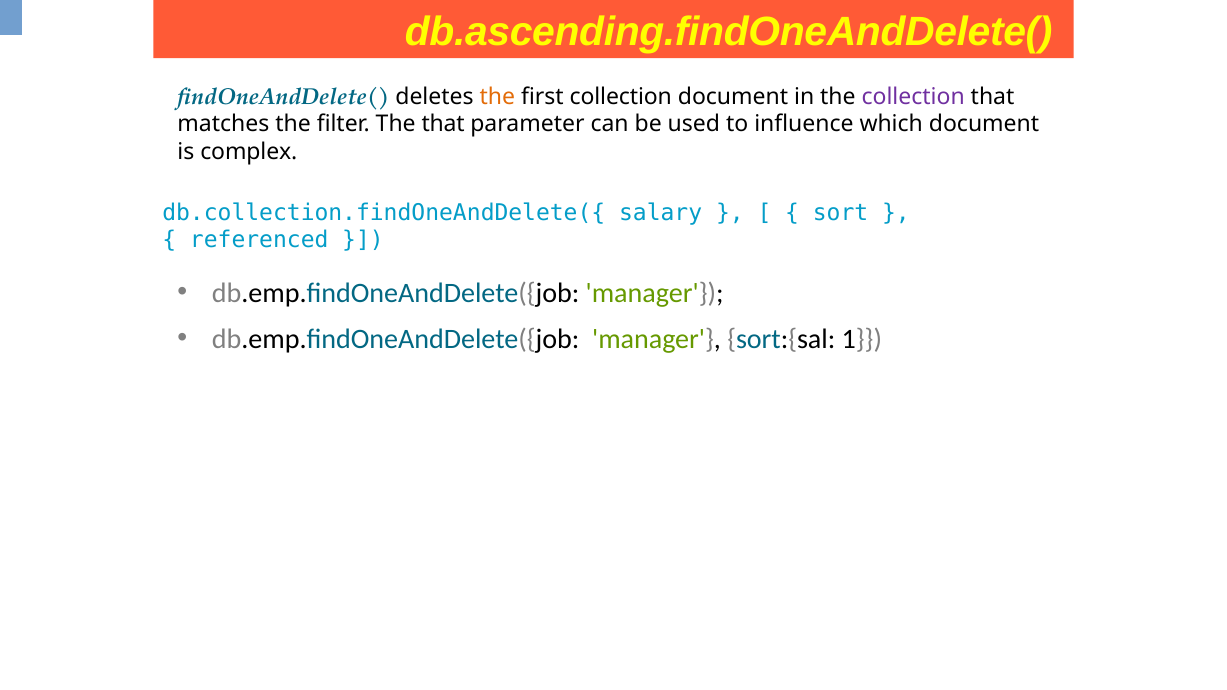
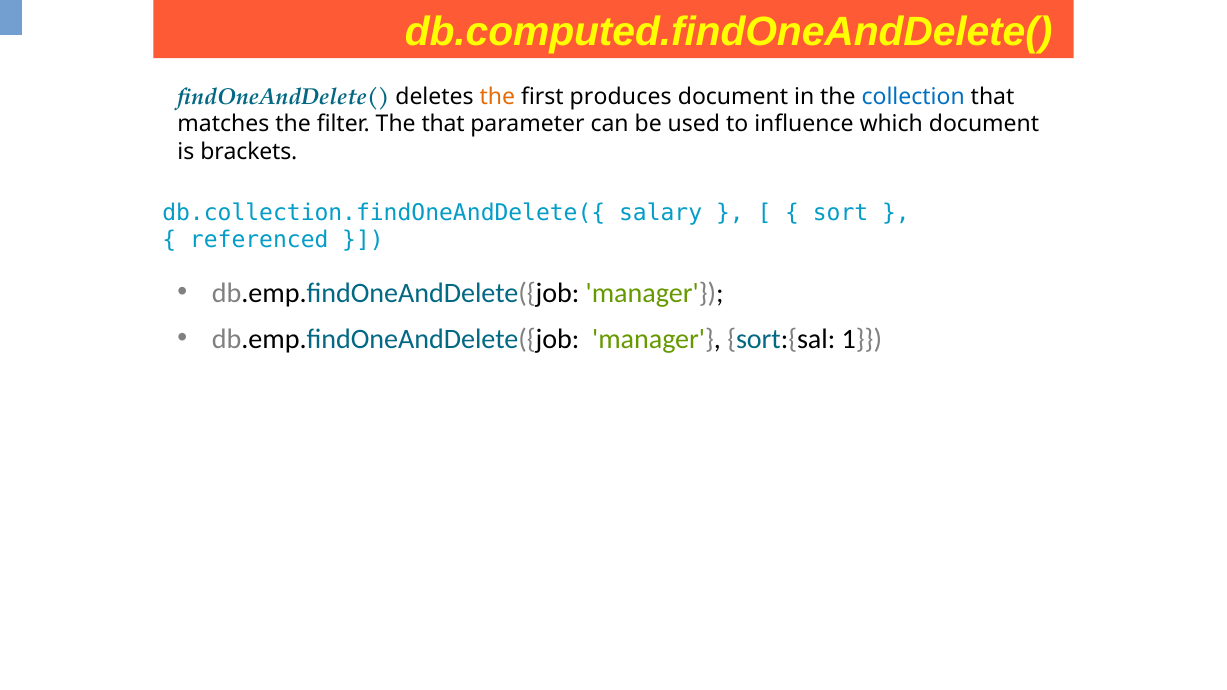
db.ascending.findOneAndDelete(: db.ascending.findOneAndDelete( -> db.computed.findOneAndDelete(
first collection: collection -> produces
collection at (913, 97) colour: purple -> blue
complex: complex -> brackets
